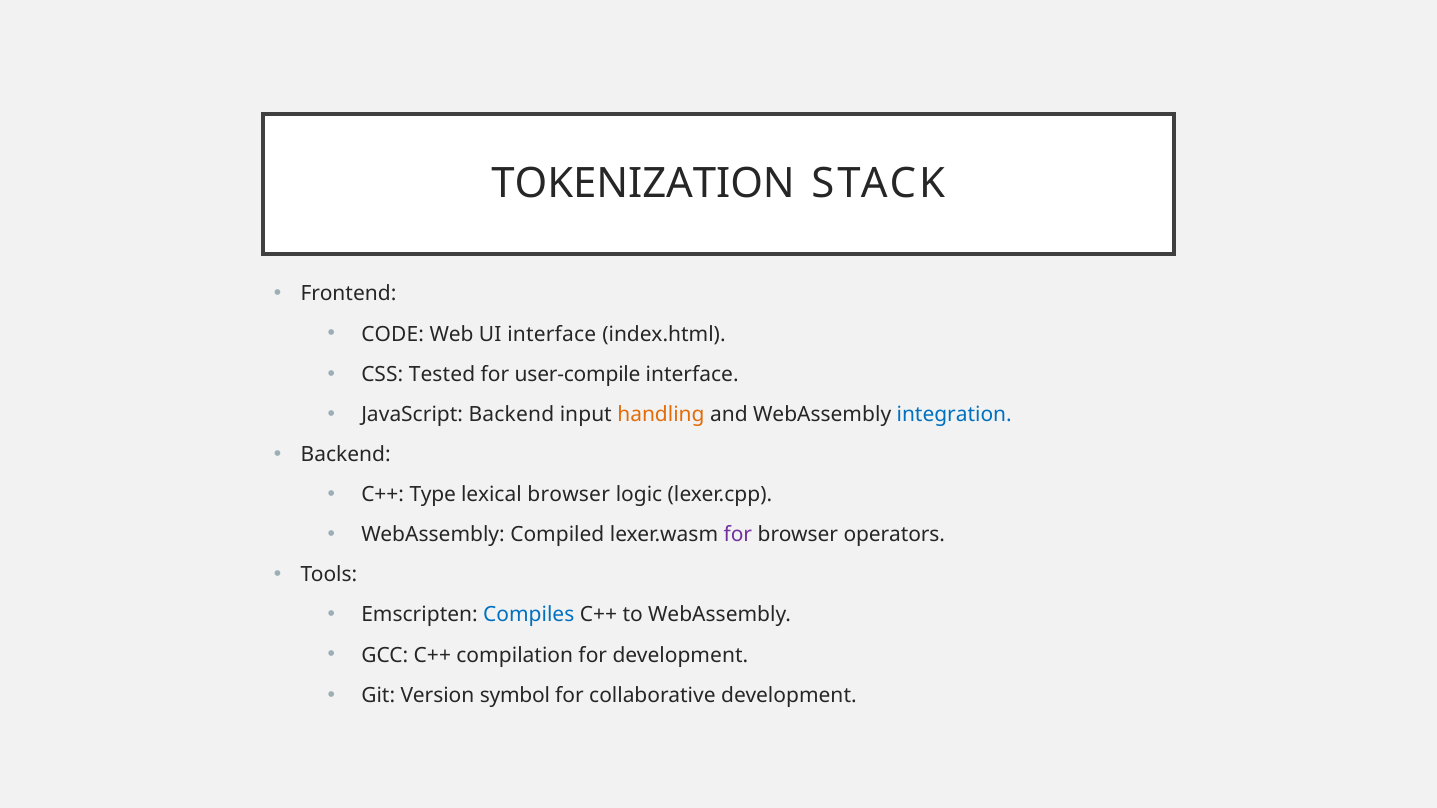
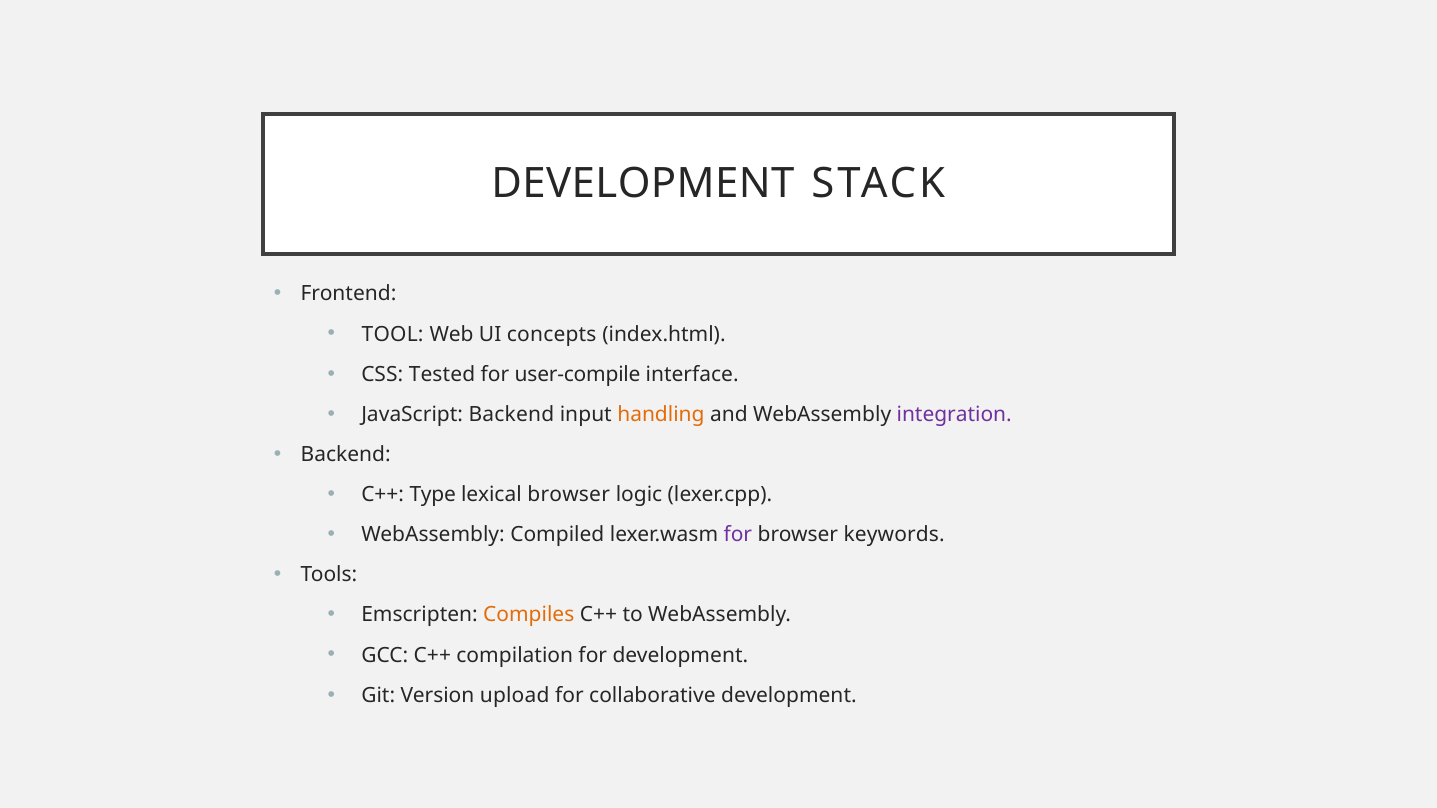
TOKENIZATION at (643, 184): TOKENIZATION -> DEVELOPMENT
CODE: CODE -> TOOL
UI interface: interface -> concepts
integration colour: blue -> purple
operators: operators -> keywords
Compiles colour: blue -> orange
symbol: symbol -> upload
